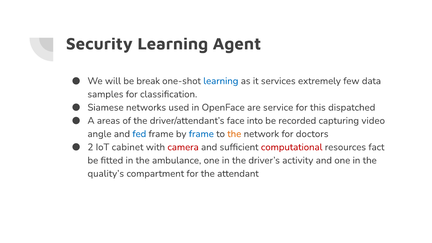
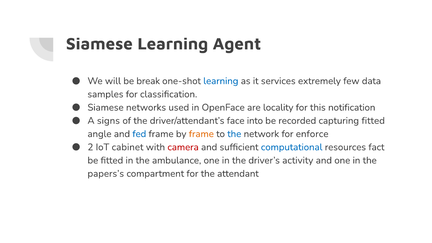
Security at (99, 44): Security -> Siamese
service: service -> locality
dispatched: dispatched -> notification
areas: areas -> signs
capturing video: video -> fitted
frame at (201, 134) colour: blue -> orange
the at (234, 134) colour: orange -> blue
doctors: doctors -> enforce
computational colour: red -> blue
quality’s: quality’s -> papers’s
